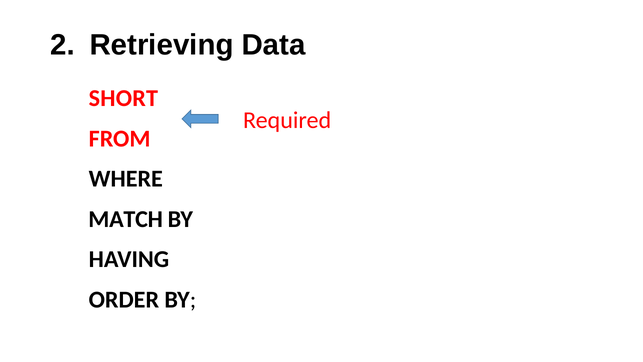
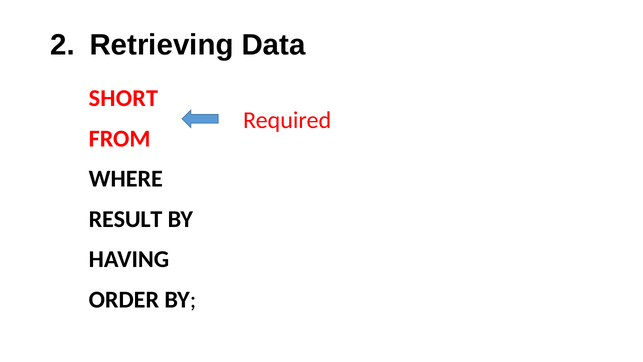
MATCH: MATCH -> RESULT
